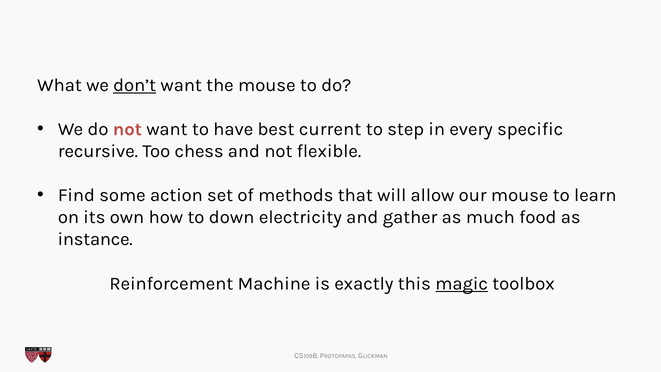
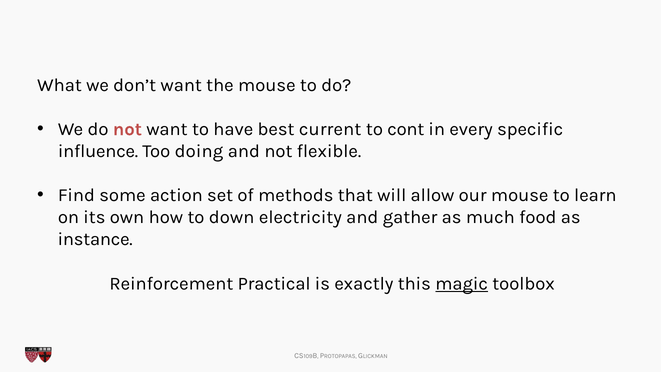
don’t underline: present -> none
step: step -> cont
recursive: recursive -> influence
chess: chess -> doing
Machine: Machine -> Practical
